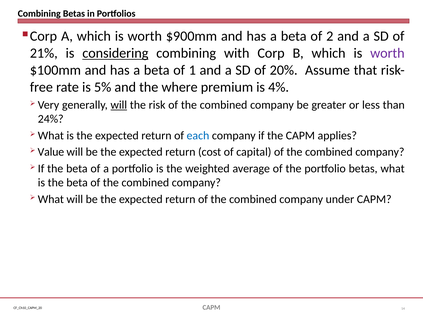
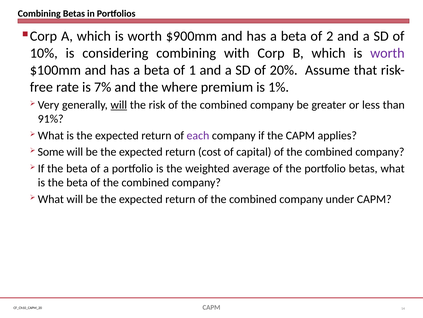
21%: 21% -> 10%
considering underline: present -> none
5%: 5% -> 7%
4%: 4% -> 1%
24%: 24% -> 91%
each colour: blue -> purple
Value: Value -> Some
